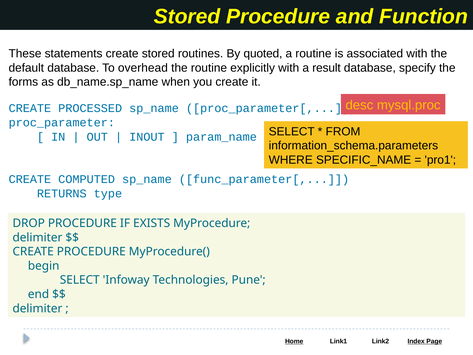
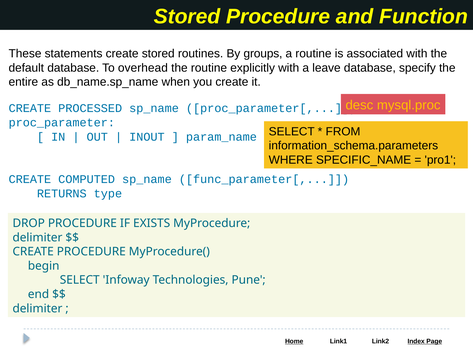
quoted: quoted -> groups
result: result -> leave
forms: forms -> entire
